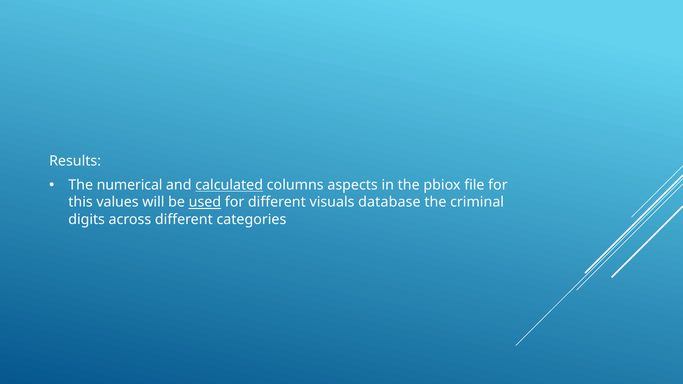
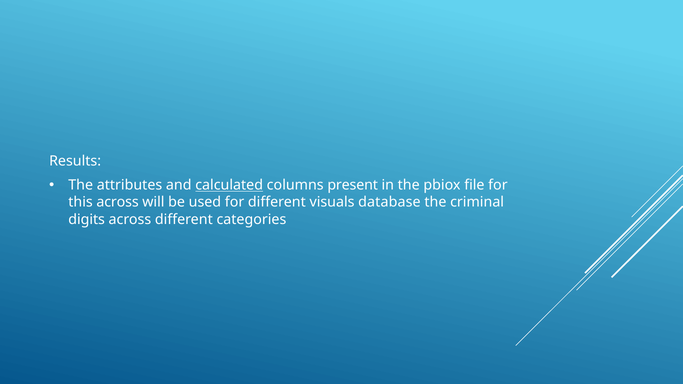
numerical: numerical -> attributes
aspects: aspects -> present
this values: values -> across
used underline: present -> none
